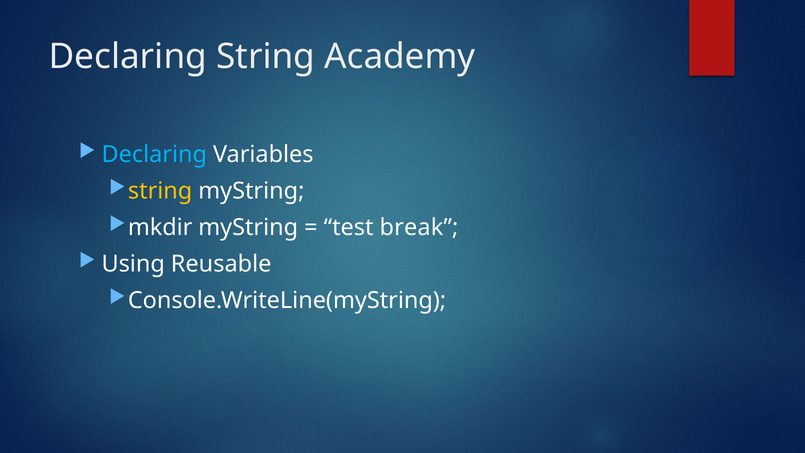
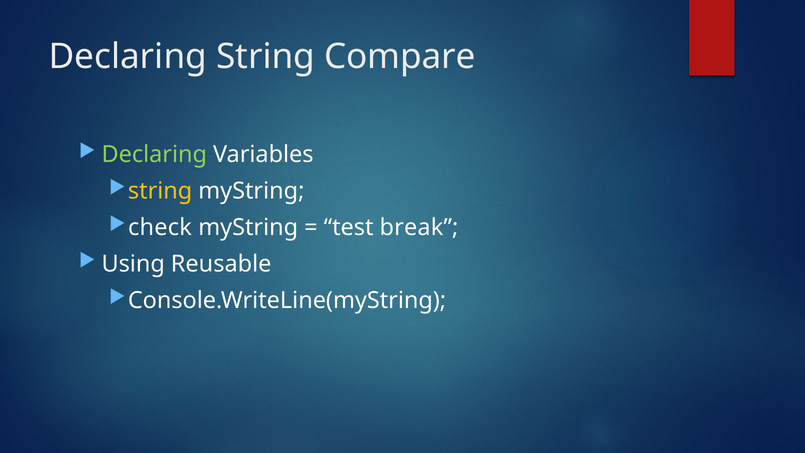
Academy: Academy -> Compare
Declaring at (154, 154) colour: light blue -> light green
mkdir: mkdir -> check
